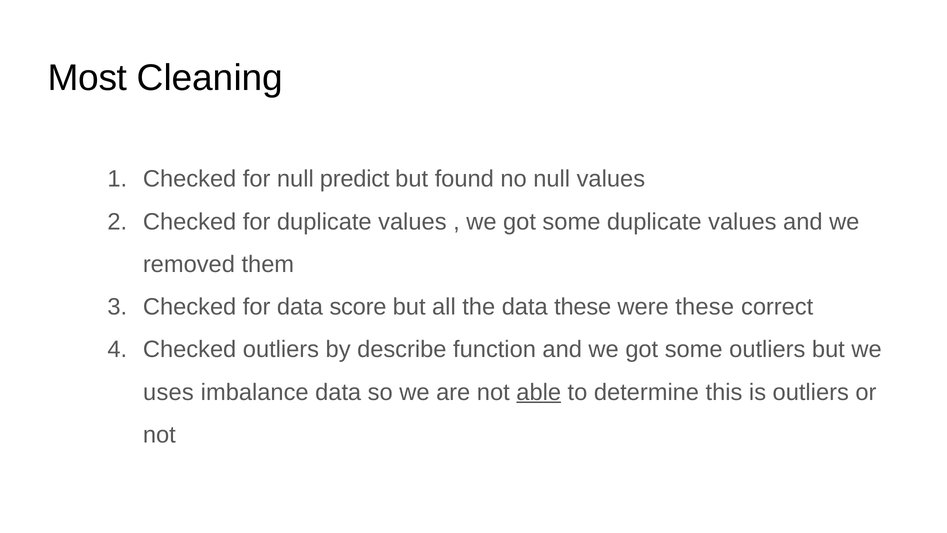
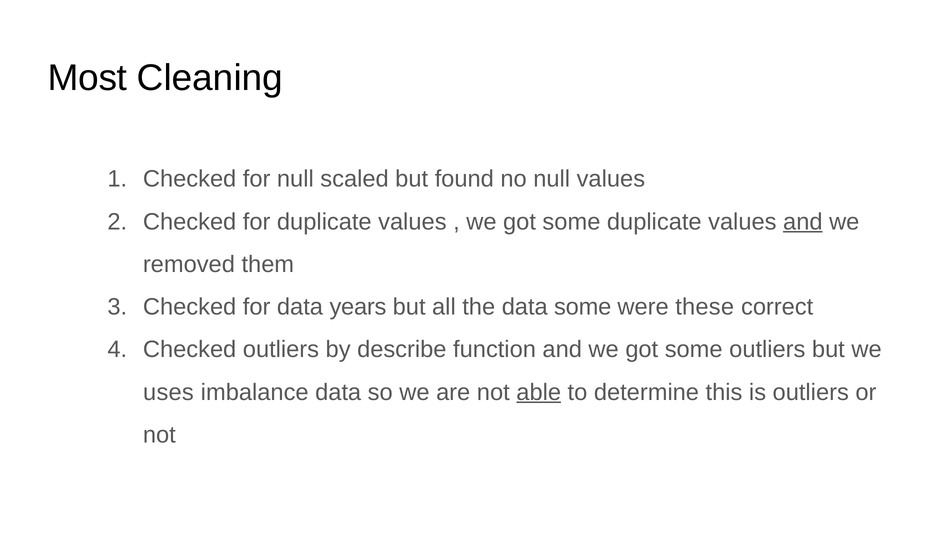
predict: predict -> scaled
and at (803, 222) underline: none -> present
score: score -> years
data these: these -> some
